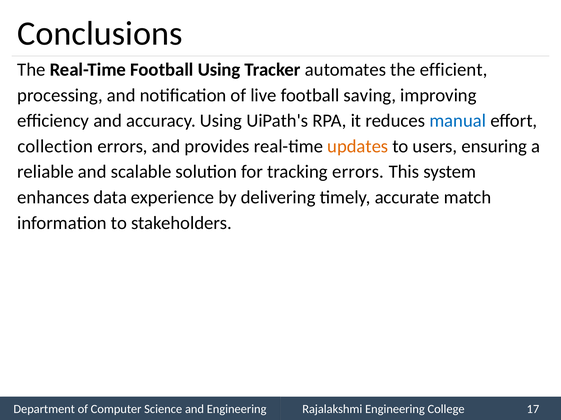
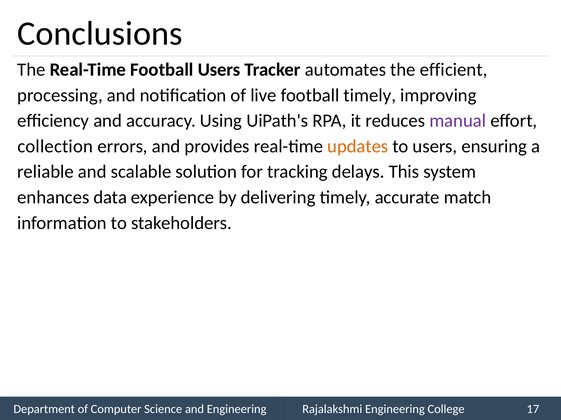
Football Using: Using -> Users
football saving: saving -> timely
manual colour: blue -> purple
tracking errors: errors -> delays
